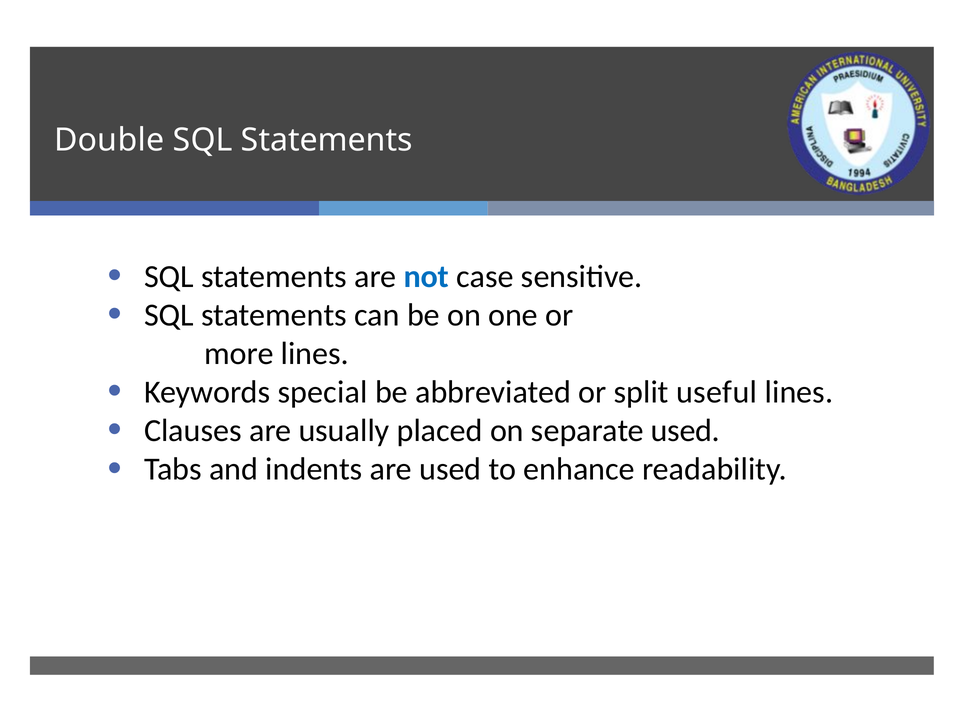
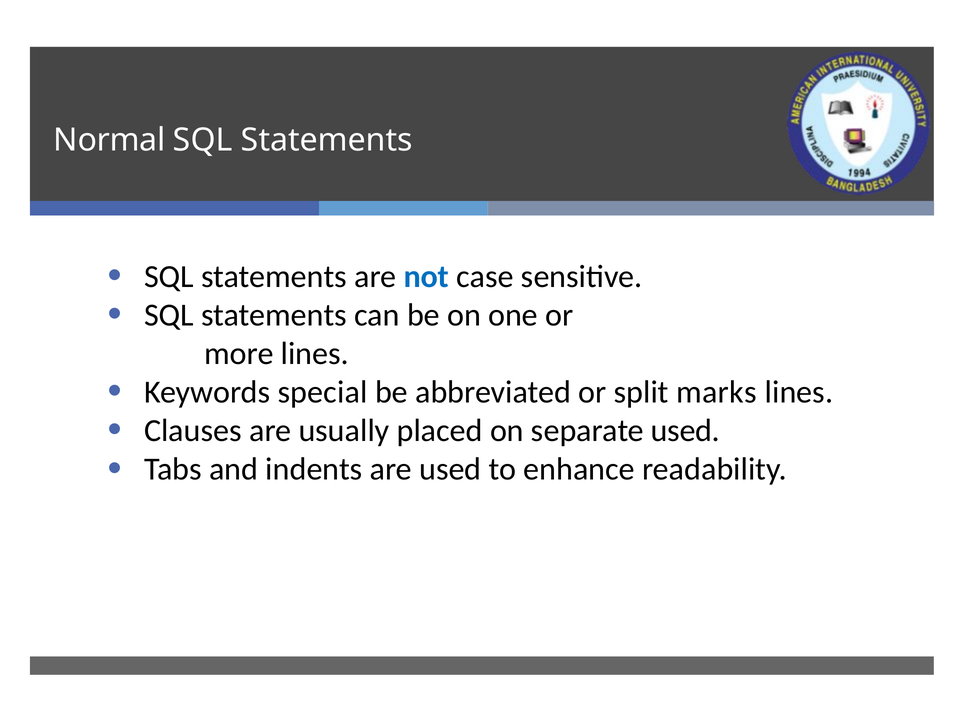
Double: Double -> Normal
useful: useful -> marks
